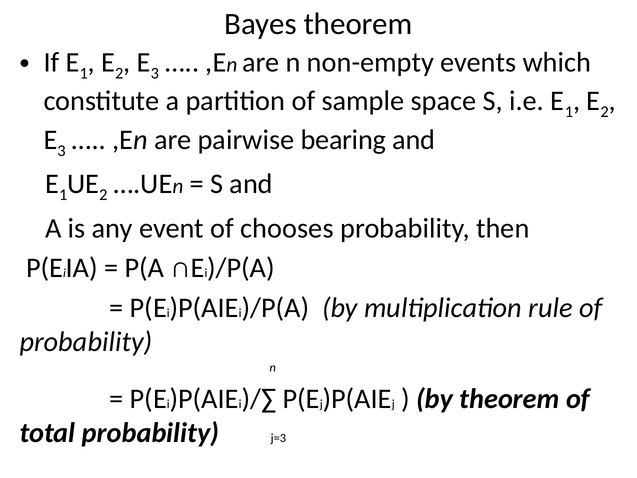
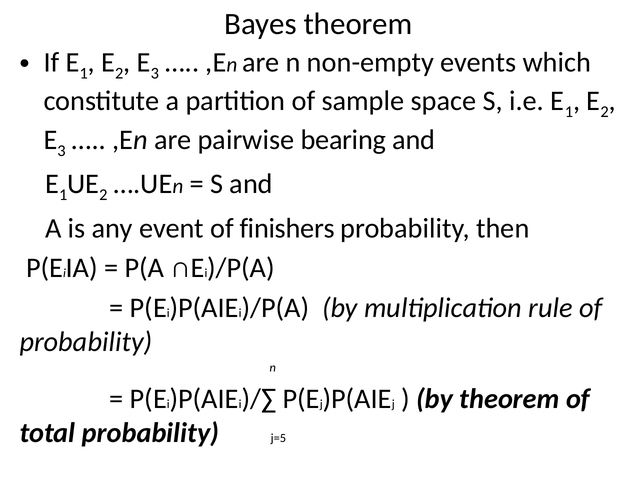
chooses: chooses -> finishers
j=3: j=3 -> j=5
